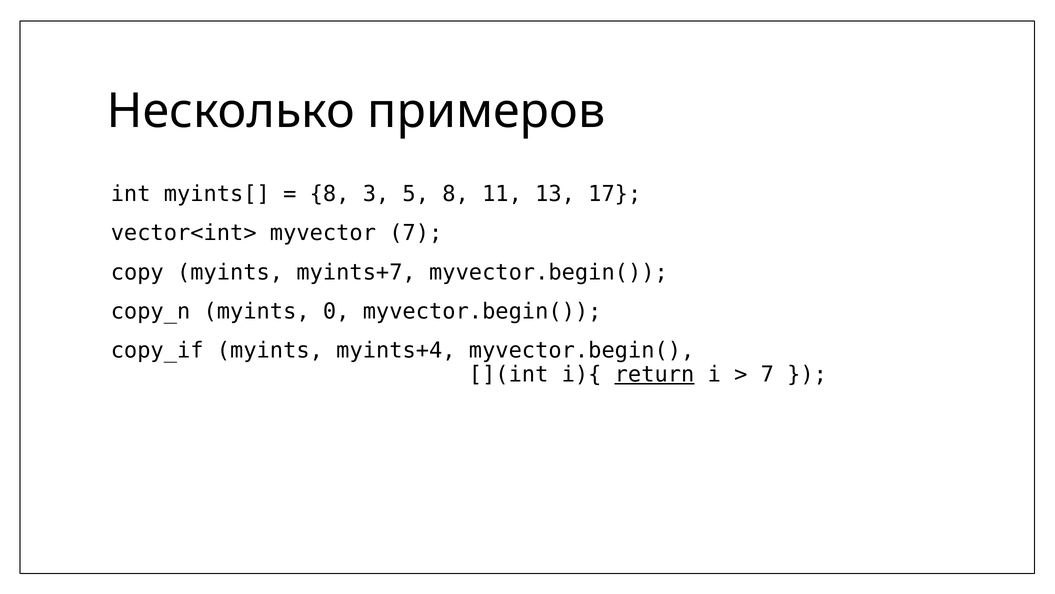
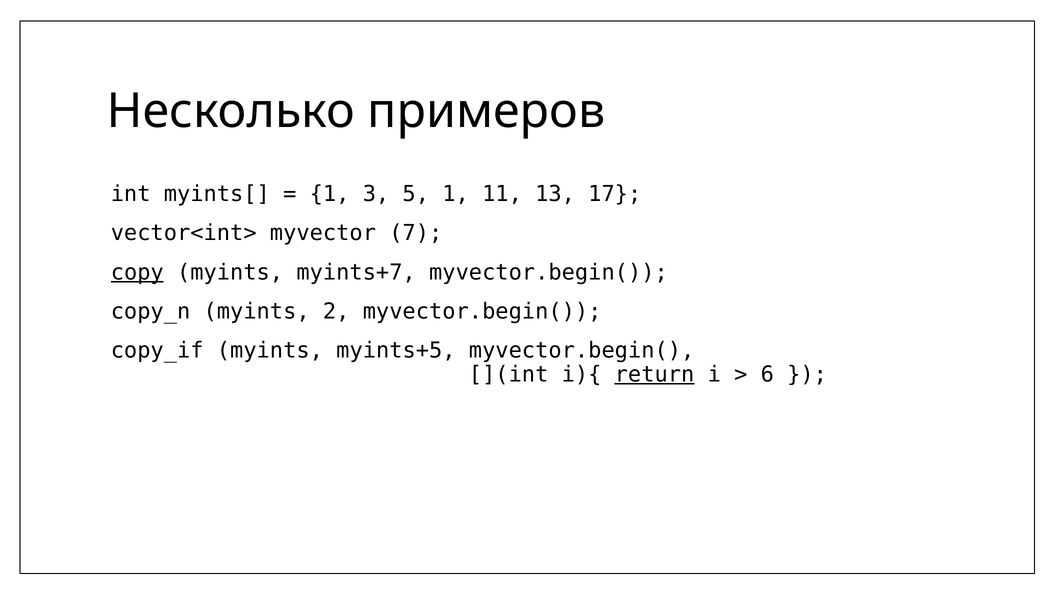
8 at (330, 194): 8 -> 1
5 8: 8 -> 1
copy underline: none -> present
0: 0 -> 2
myints+4: myints+4 -> myints+5
7 at (767, 374): 7 -> 6
